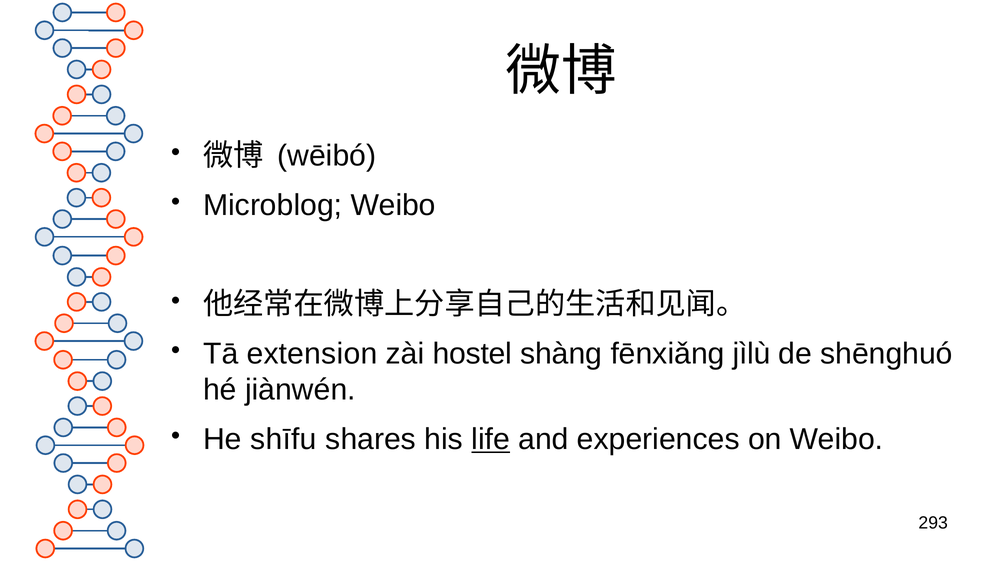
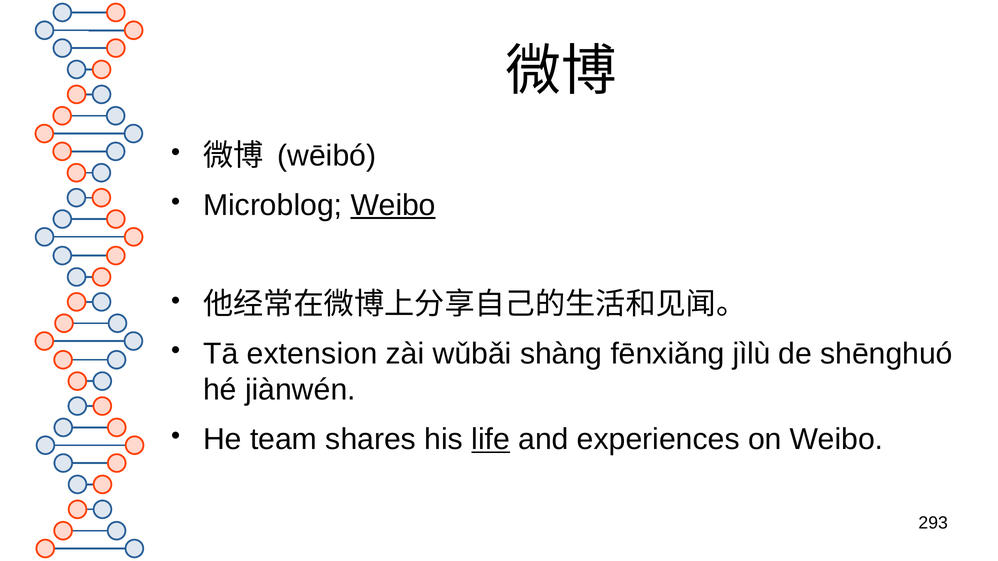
Weibo at (393, 205) underline: none -> present
hostel: hostel -> wǔbǎi
shīfu: shīfu -> team
